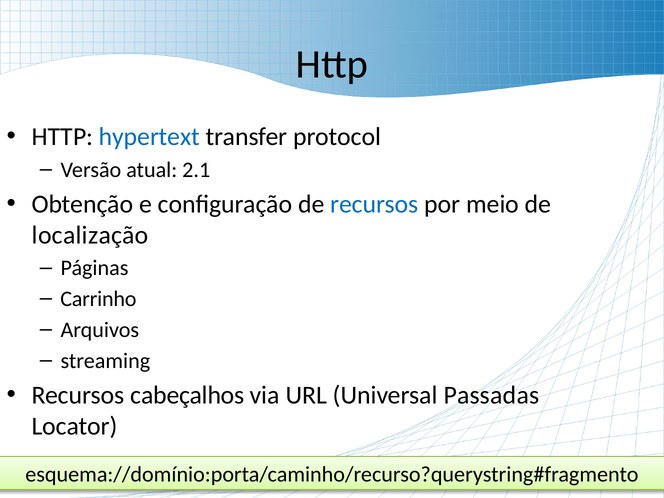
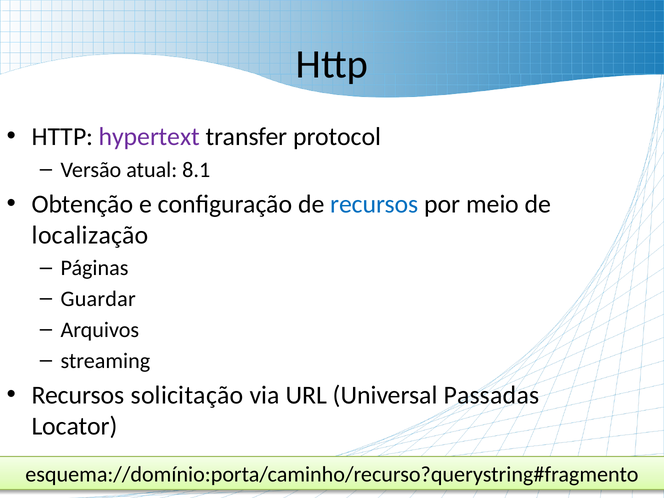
hypertext colour: blue -> purple
2.1: 2.1 -> 8.1
Carrinho: Carrinho -> Guardar
cabeçalhos: cabeçalhos -> solicitação
